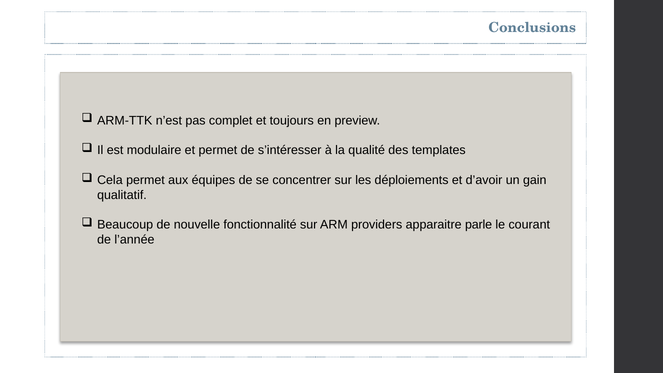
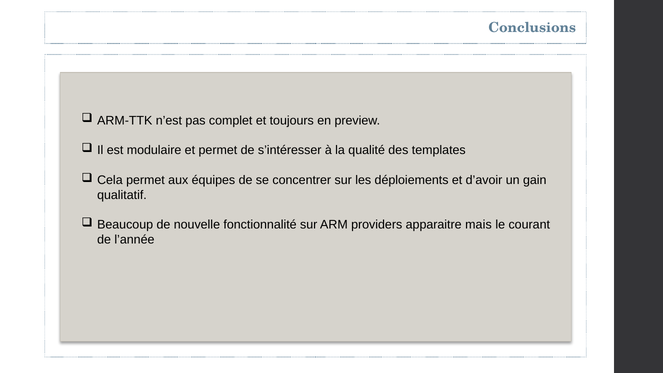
parle: parle -> mais
